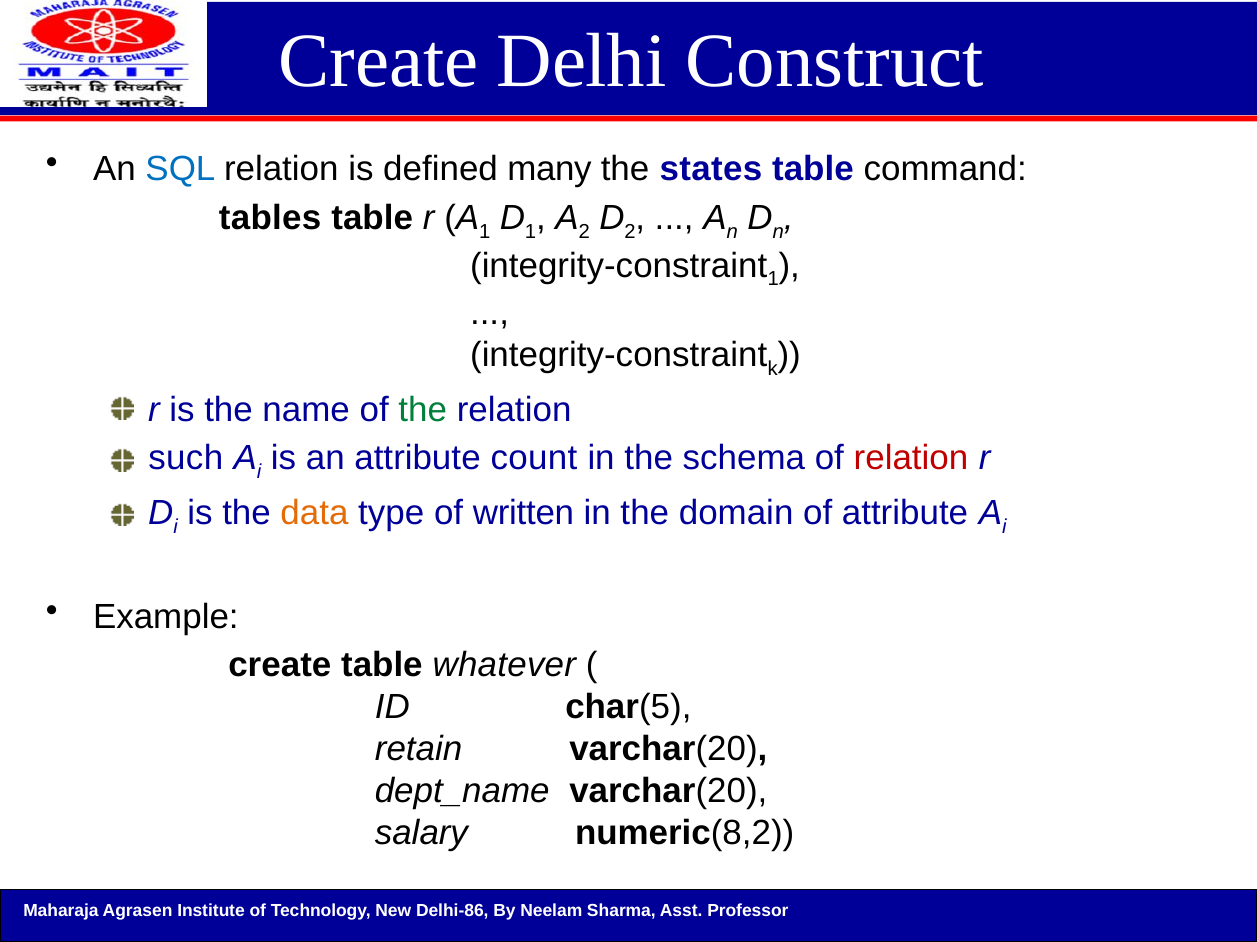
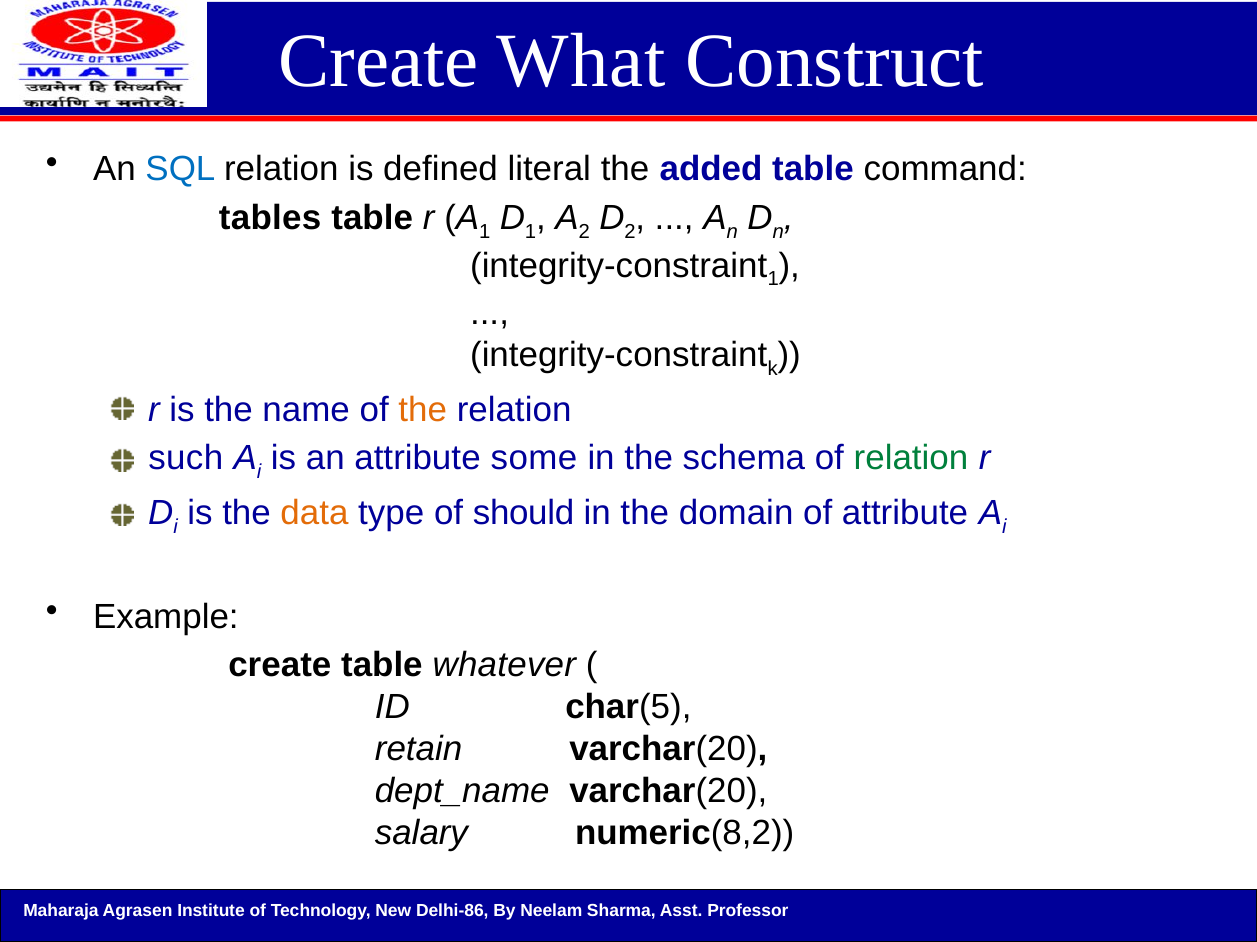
Delhi: Delhi -> What
many: many -> literal
states: states -> added
the at (423, 410) colour: green -> orange
count: count -> some
relation at (911, 459) colour: red -> green
written: written -> should
